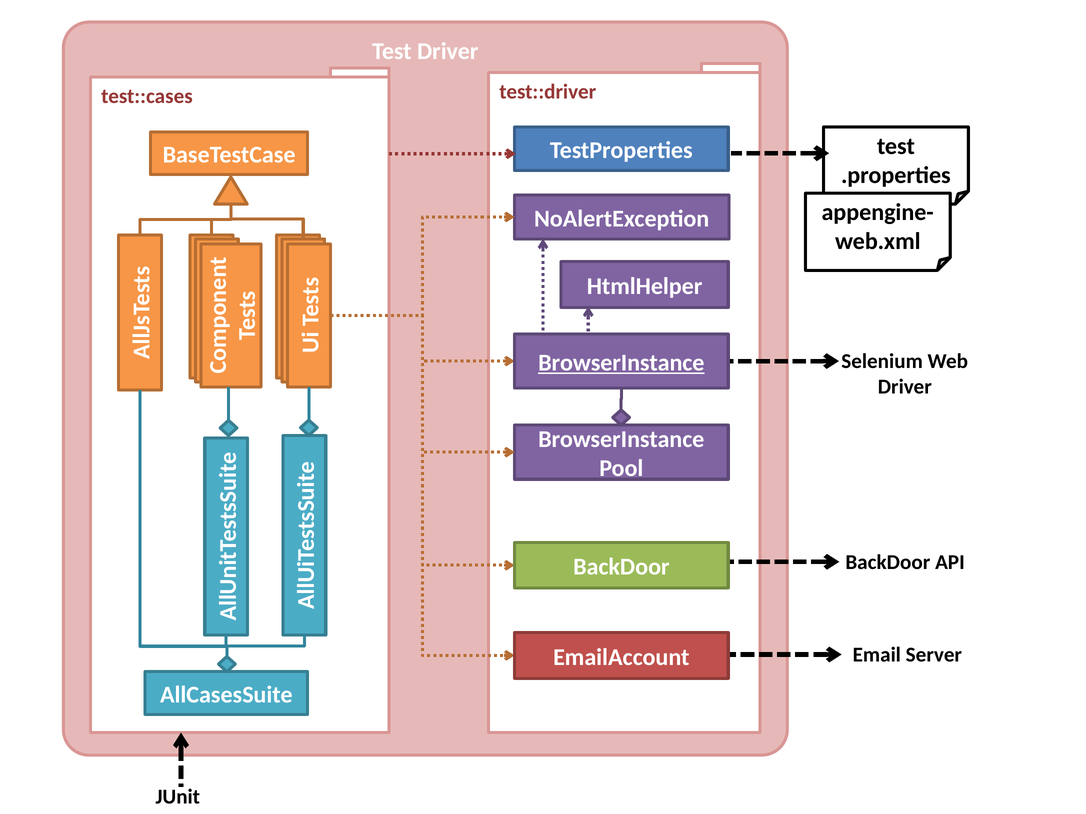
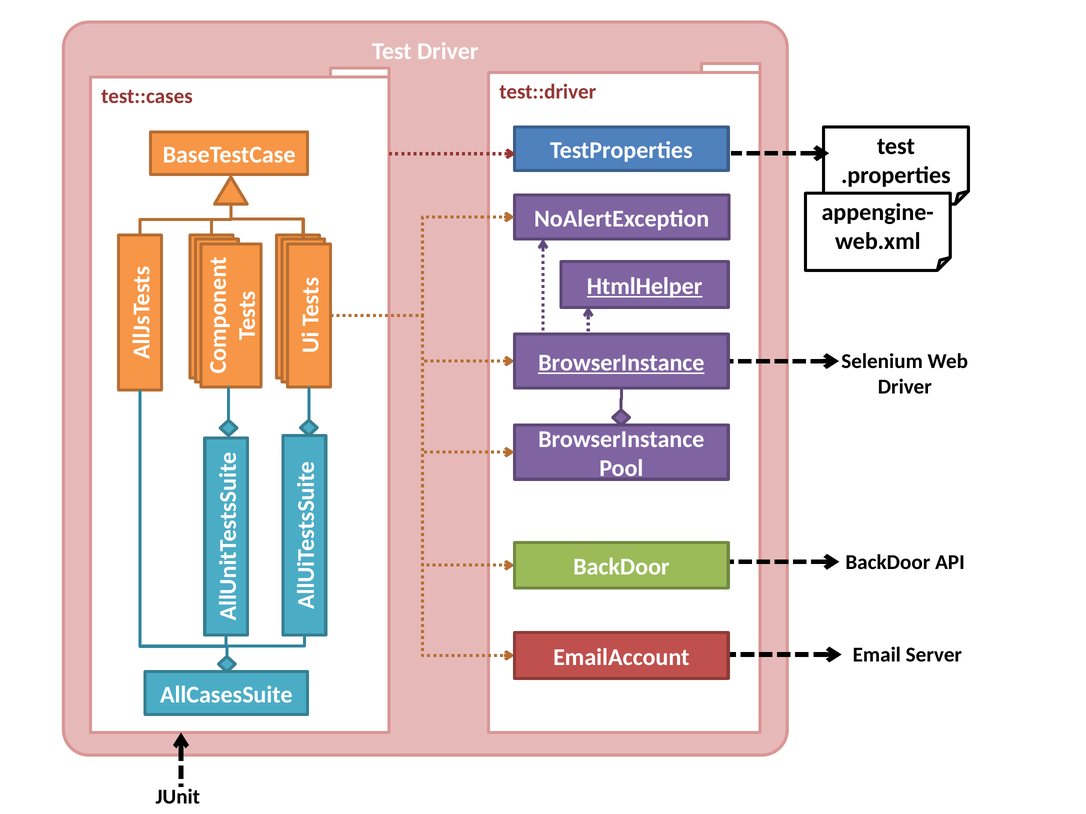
HtmlHelper underline: none -> present
